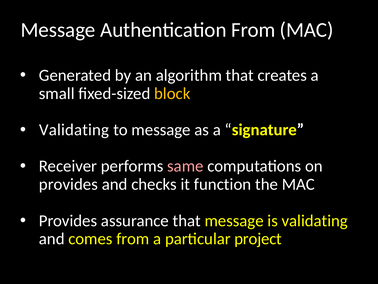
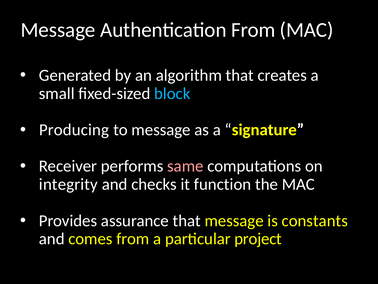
block colour: yellow -> light blue
Validating at (74, 130): Validating -> Producing
provides at (68, 184): provides -> integrity
is validating: validating -> constants
